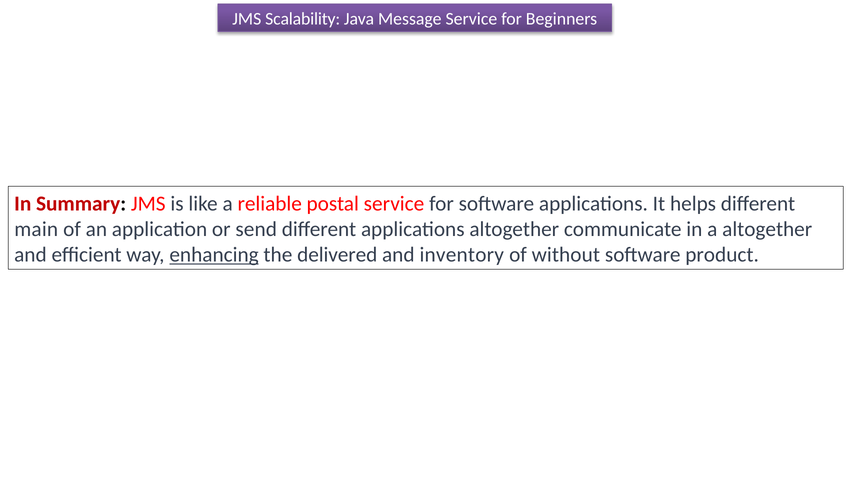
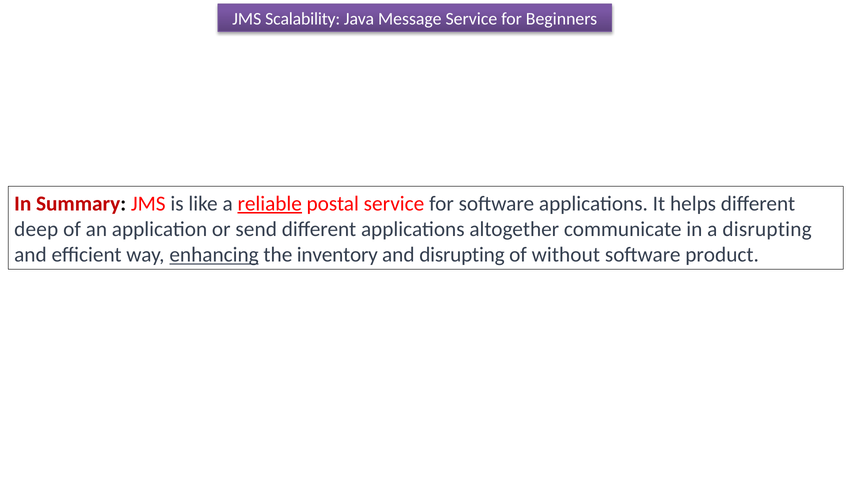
reliable underline: none -> present
main: main -> deep
a altogether: altogether -> disrupting
delivered: delivered -> inventory
and inventory: inventory -> disrupting
